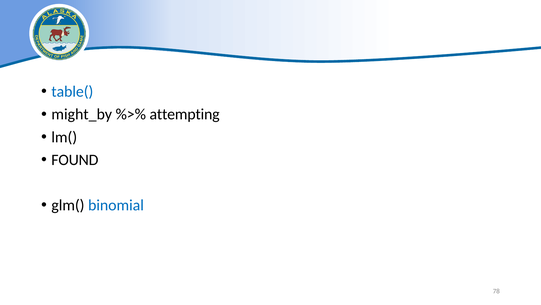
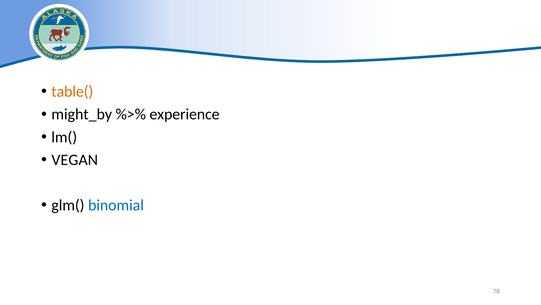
table( colour: blue -> orange
attempting: attempting -> experience
FOUND: FOUND -> VEGAN
